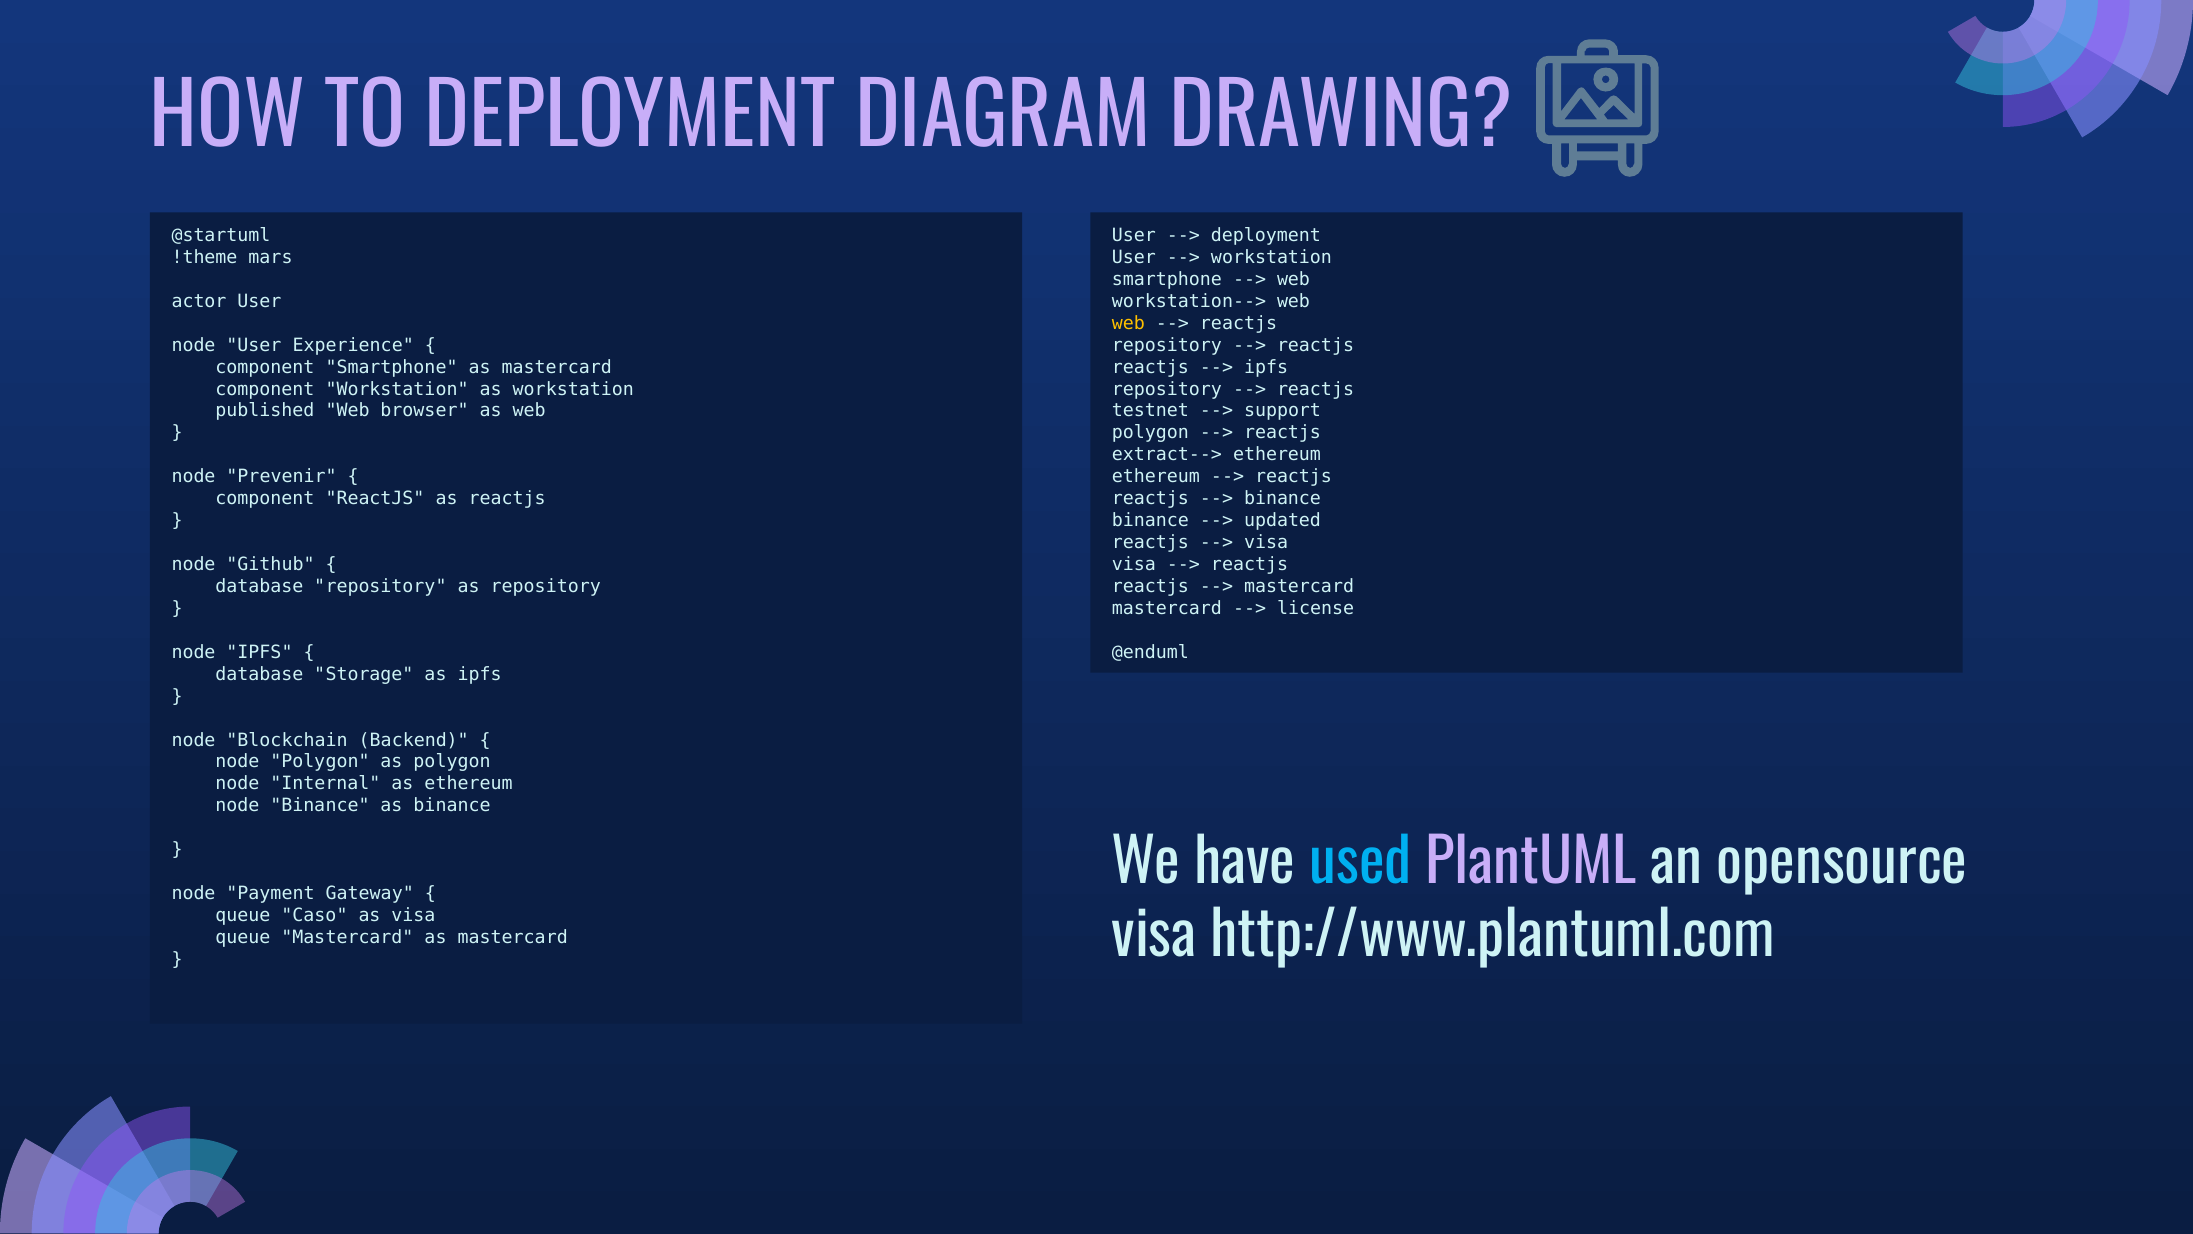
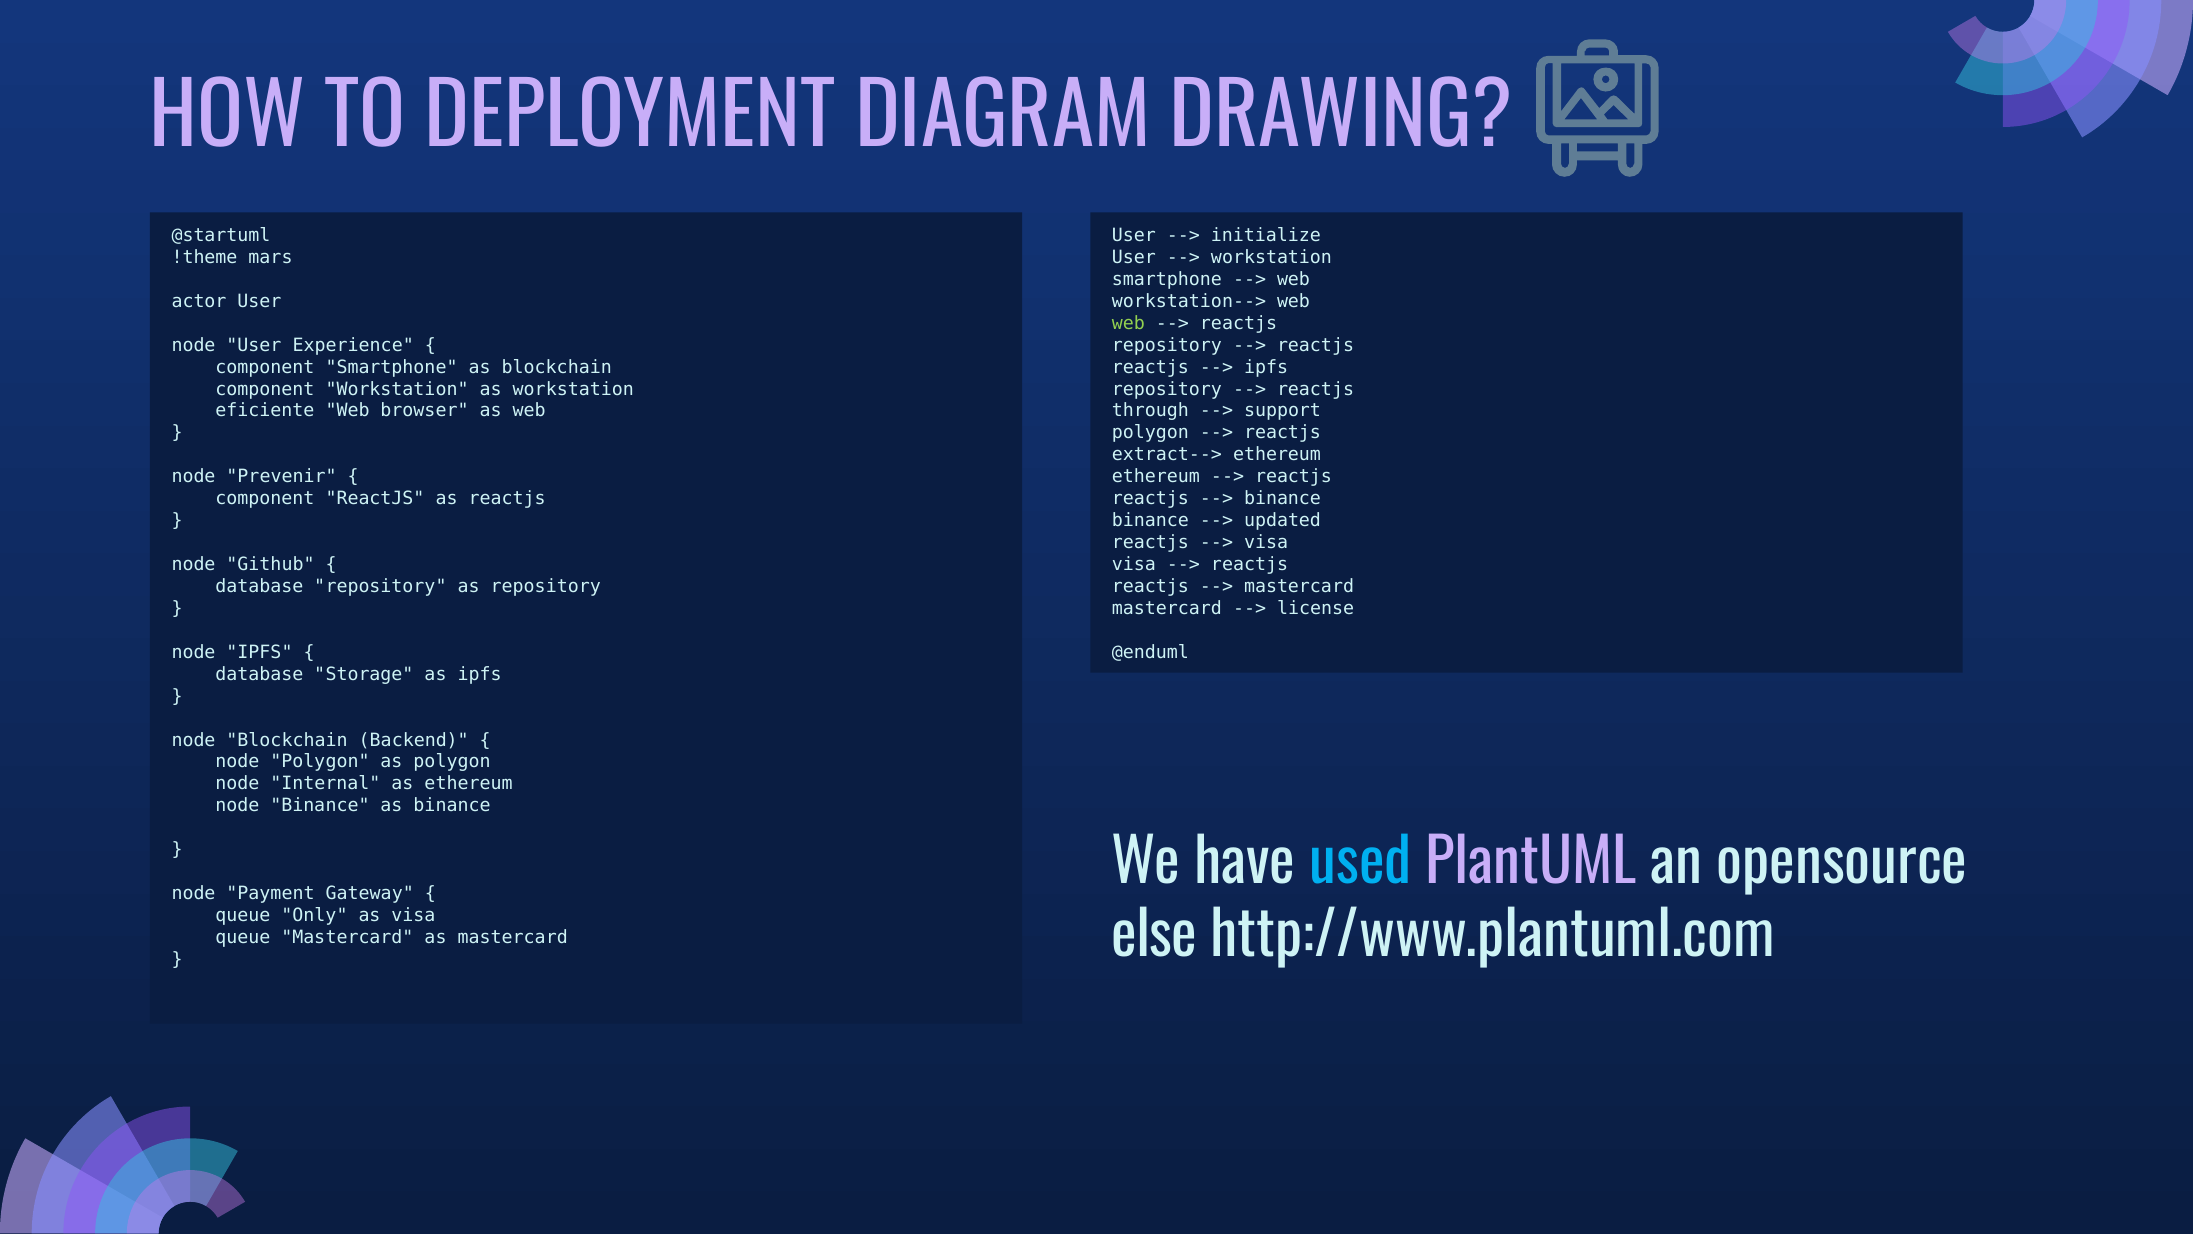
deployment at (1266, 235): deployment -> initialize
web at (1128, 323) colour: yellow -> light green
Smartphone as mastercard: mastercard -> blockchain
published: published -> eficiente
testnet: testnet -> through
Caso: Caso -> Only
visa at (1154, 936): visa -> else
